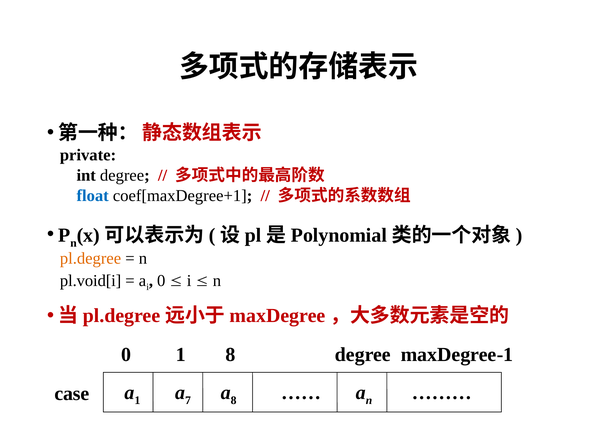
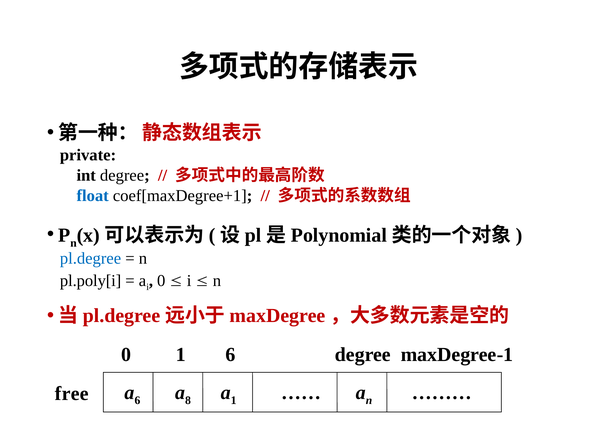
pl.degree colour: orange -> blue
pl.void[i: pl.void[i -> pl.poly[i
1 8: 8 -> 6
1 at (137, 400): 1 -> 6
7: 7 -> 8
8 at (234, 400): 8 -> 1
case: case -> free
